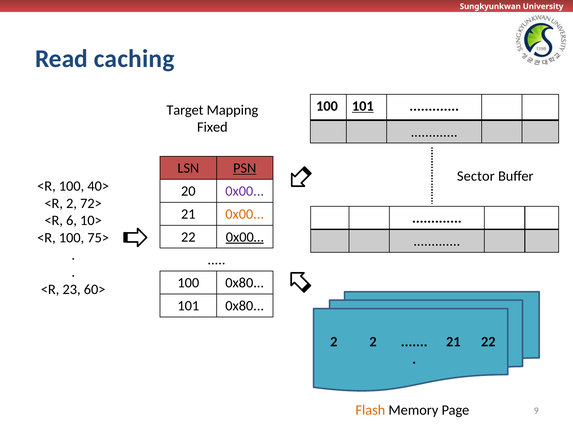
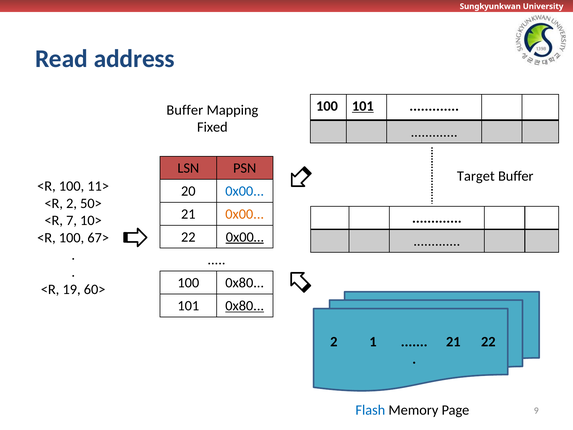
caching: caching -> address
Target at (185, 110): Target -> Buffer
PSN underline: present -> none
Sector: Sector -> Target
40>: 40> -> 11>
0x00 at (245, 191) colour: purple -> blue
72>: 72> -> 50>
6: 6 -> 7
75>: 75> -> 67>
23: 23 -> 19
0x80 at (245, 306) underline: none -> present
2 2: 2 -> 1
Flash colour: orange -> blue
